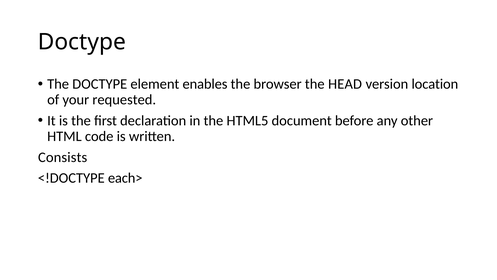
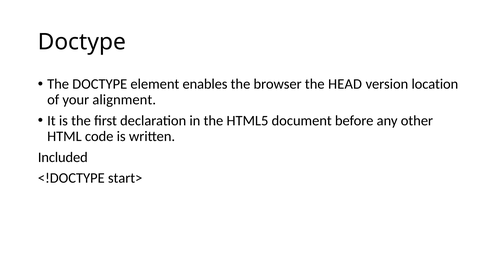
requested: requested -> alignment
Consists: Consists -> Included
each>: each> -> start>
